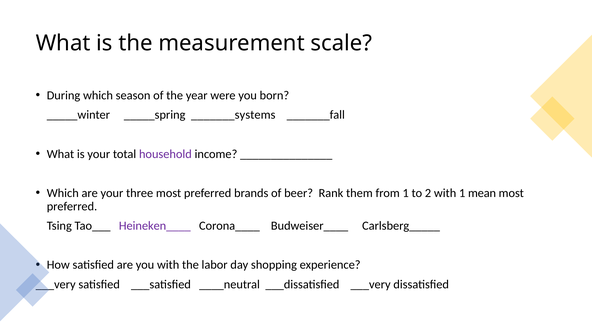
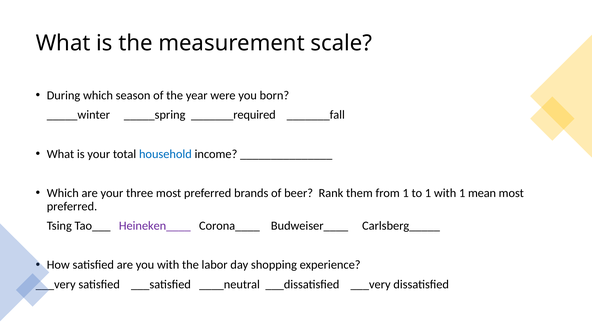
_______systems: _______systems -> _______required
household colour: purple -> blue
to 2: 2 -> 1
